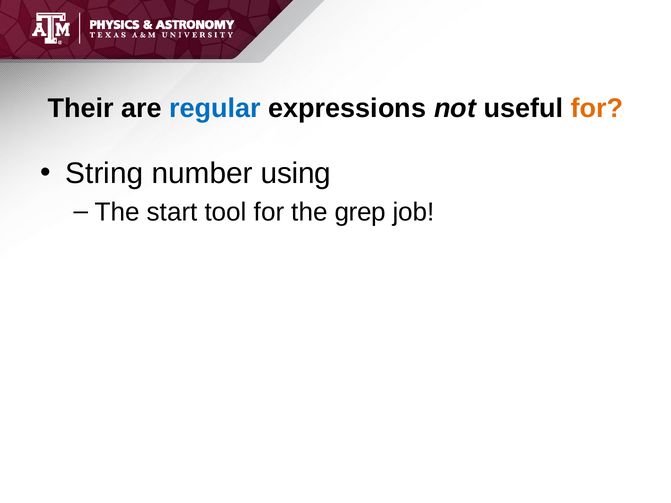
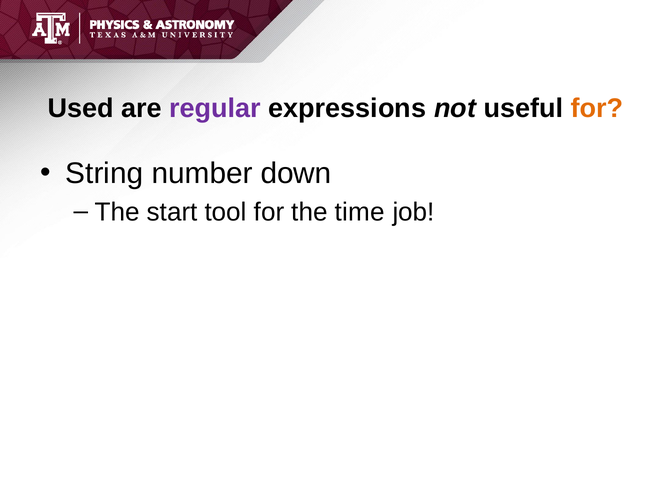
Their: Their -> Used
regular colour: blue -> purple
using: using -> down
grep: grep -> time
